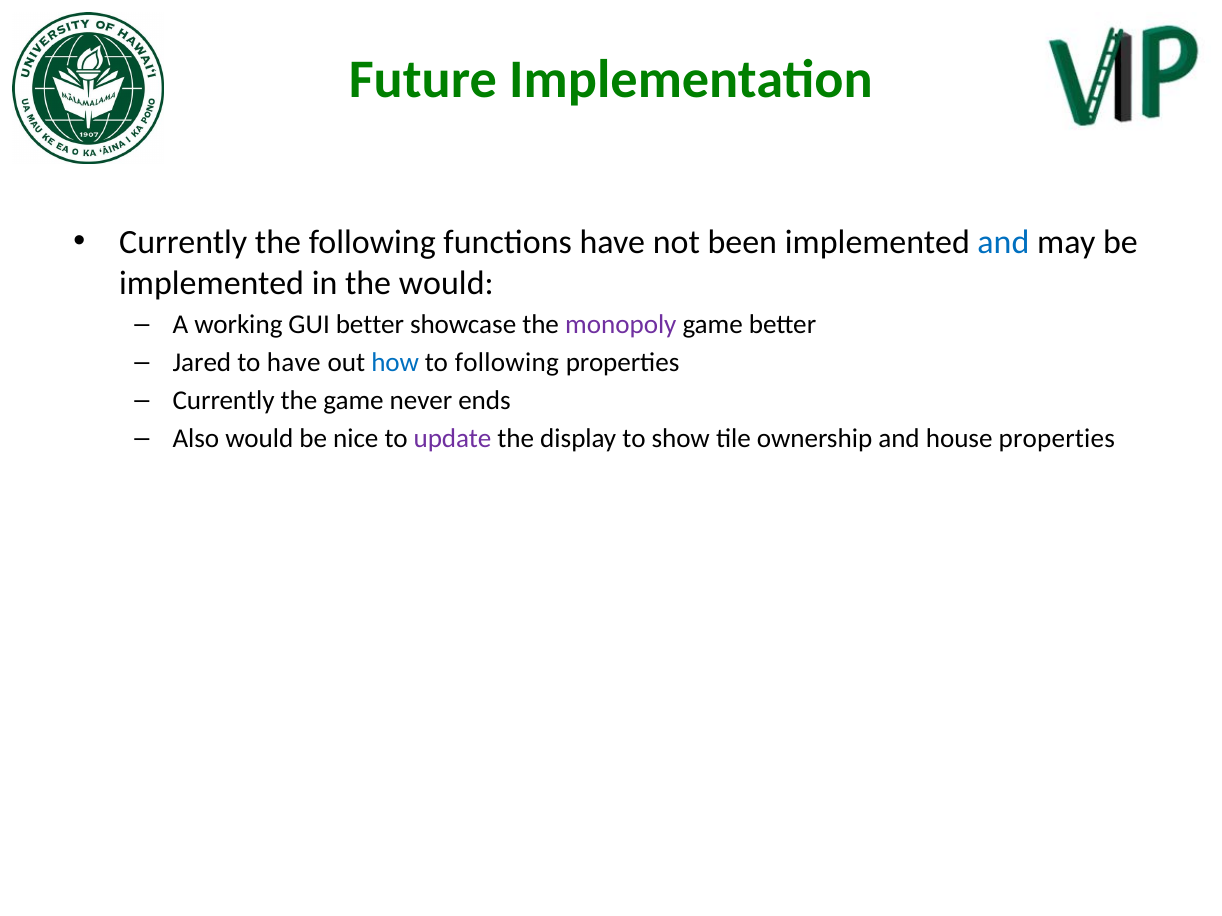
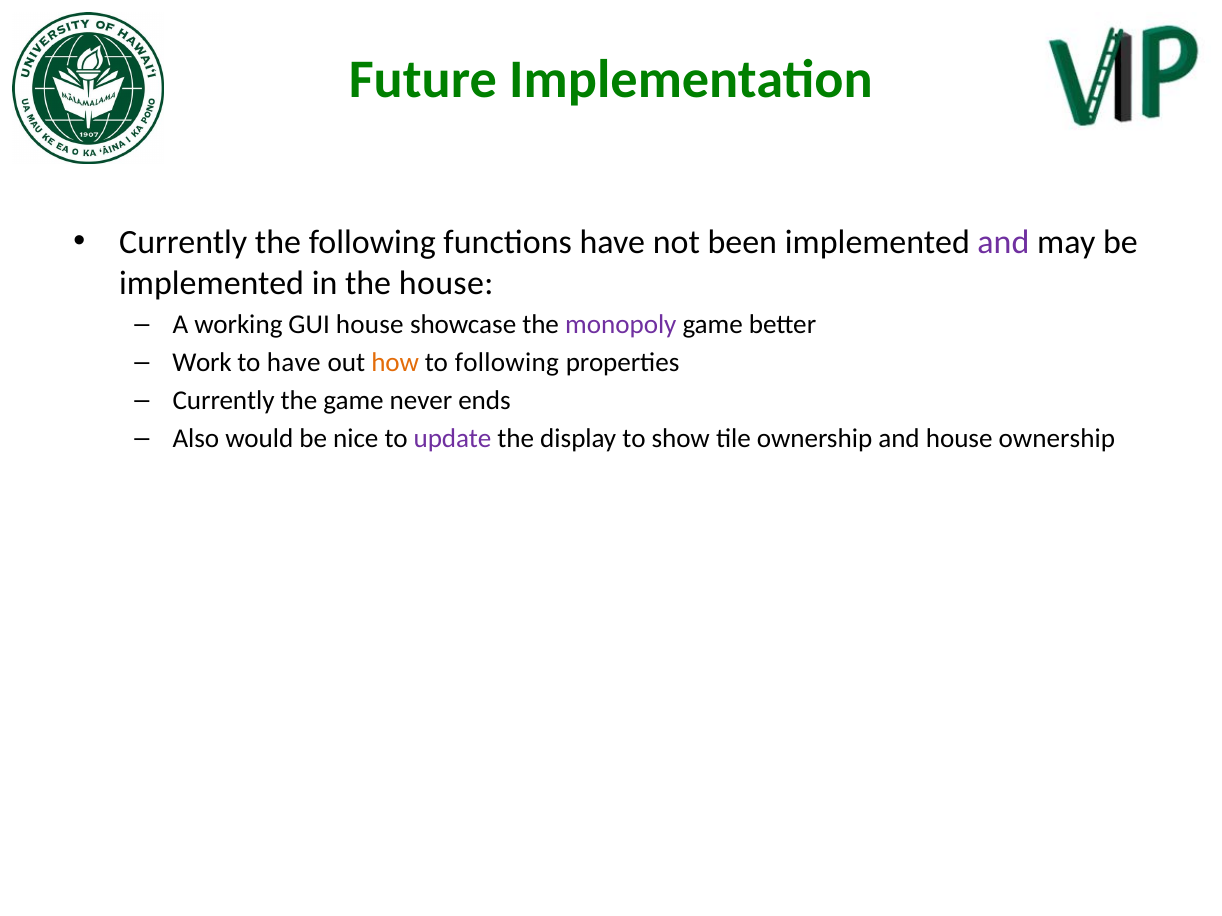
and at (1003, 243) colour: blue -> purple
the would: would -> house
GUI better: better -> house
Jared: Jared -> Work
how colour: blue -> orange
house properties: properties -> ownership
